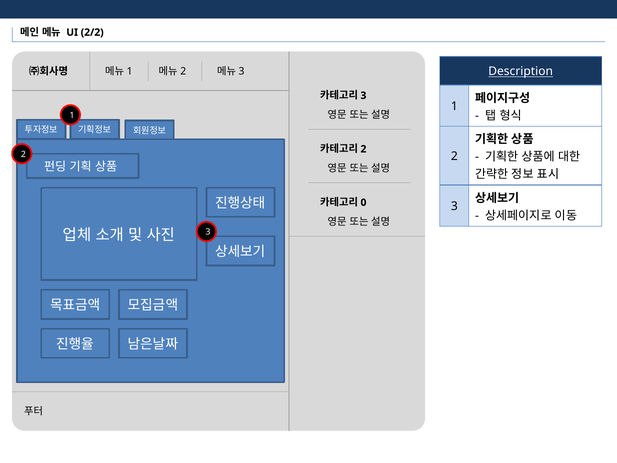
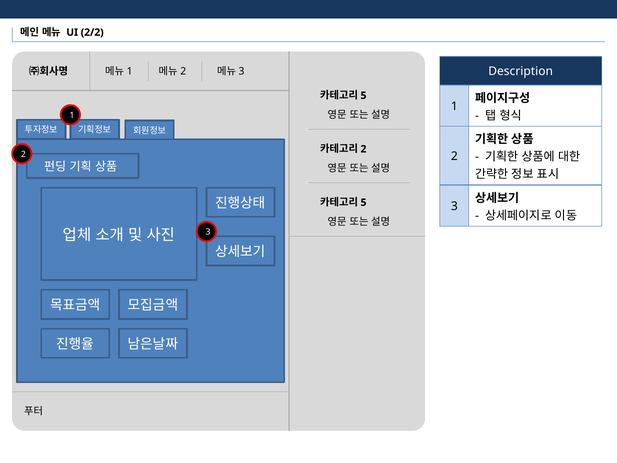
Description underline: present -> none
3 at (363, 95): 3 -> 5
0 at (363, 202): 0 -> 5
